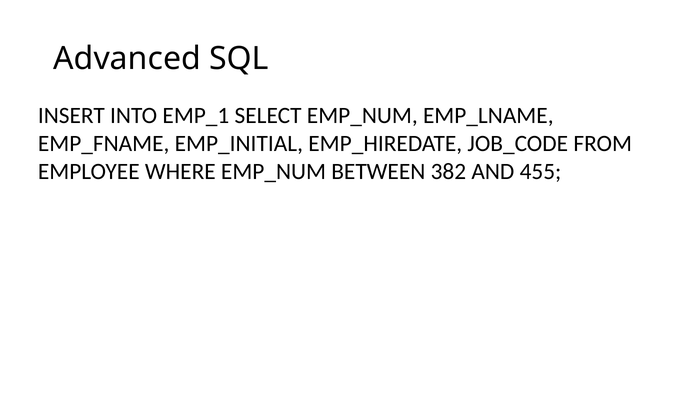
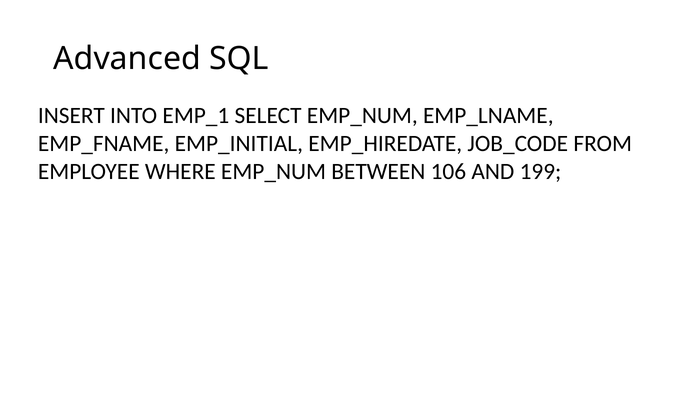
382: 382 -> 106
455: 455 -> 199
